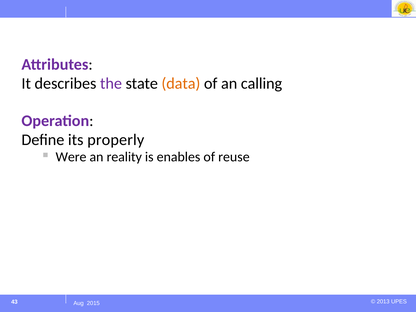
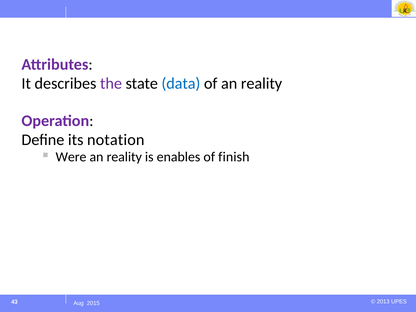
data colour: orange -> blue
of an calling: calling -> reality
properly: properly -> notation
reuse: reuse -> finish
